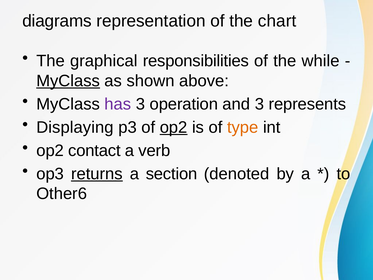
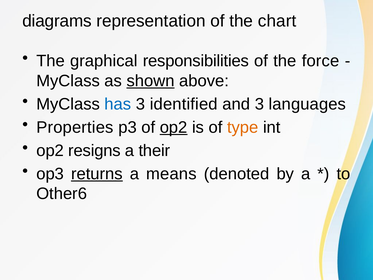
while: while -> force
MyClass at (68, 81) underline: present -> none
shown underline: none -> present
has colour: purple -> blue
operation: operation -> identified
represents: represents -> languages
Displaying: Displaying -> Properties
contact: contact -> resigns
verb: verb -> their
section: section -> means
